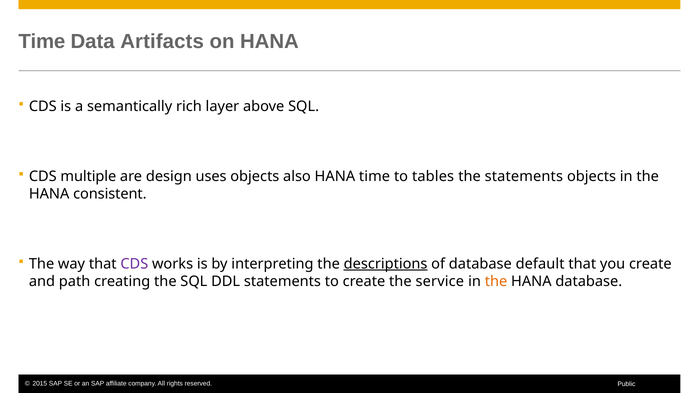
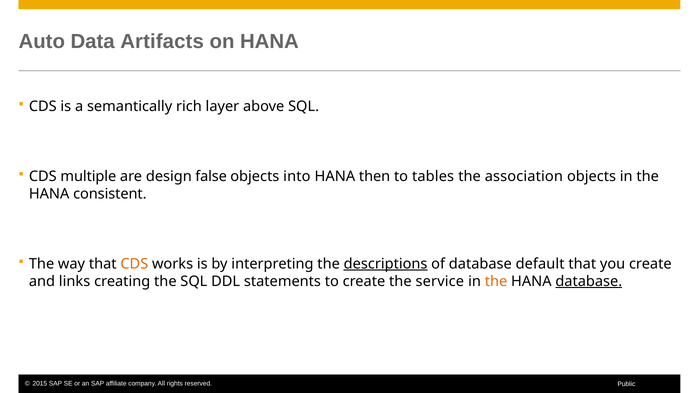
Time at (42, 42): Time -> Auto
uses: uses -> false
also: also -> into
HANA time: time -> then
the statements: statements -> association
CDS at (134, 264) colour: purple -> orange
path: path -> links
database at (589, 281) underline: none -> present
